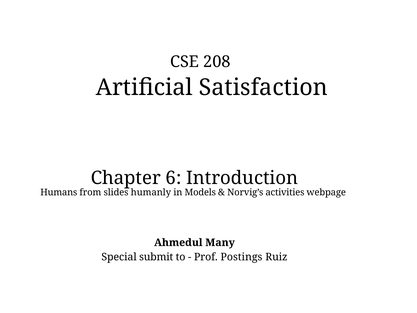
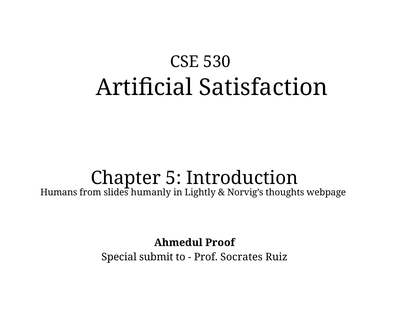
208: 208 -> 530
6: 6 -> 5
Models: Models -> Lightly
activities: activities -> thoughts
Many: Many -> Proof
Postings: Postings -> Socrates
